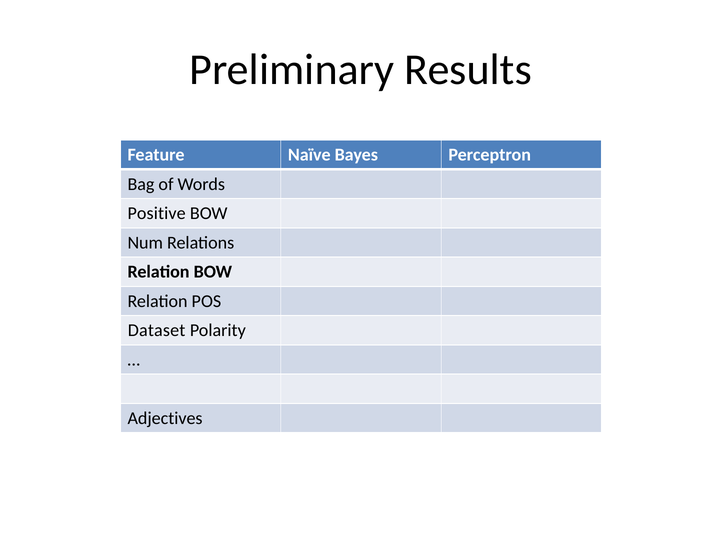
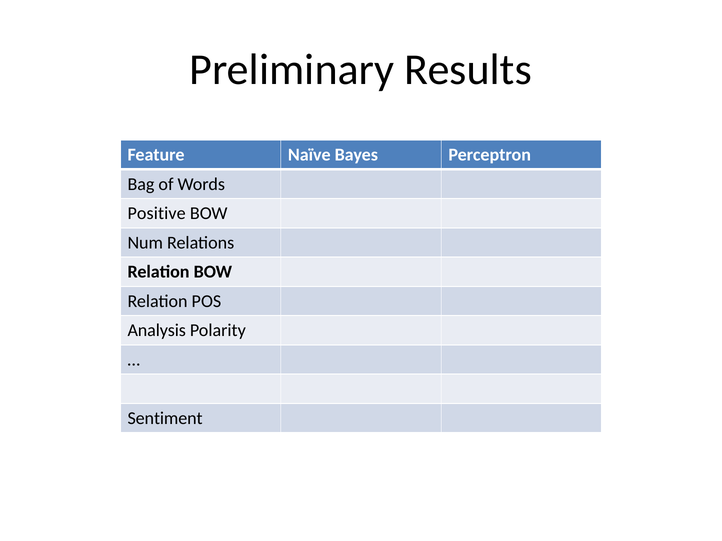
Dataset: Dataset -> Analysis
Adjectives: Adjectives -> Sentiment
